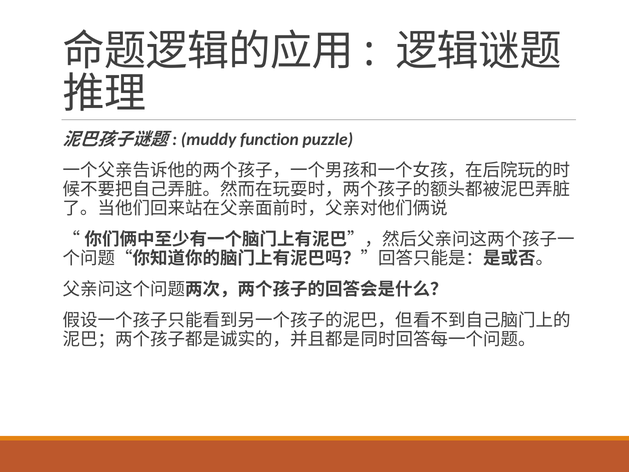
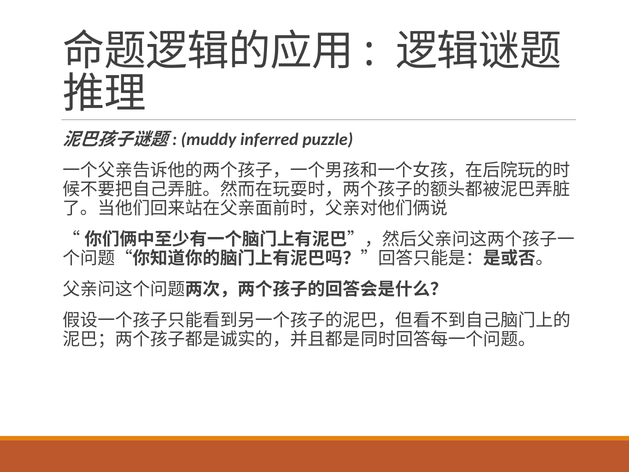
function: function -> inferred
